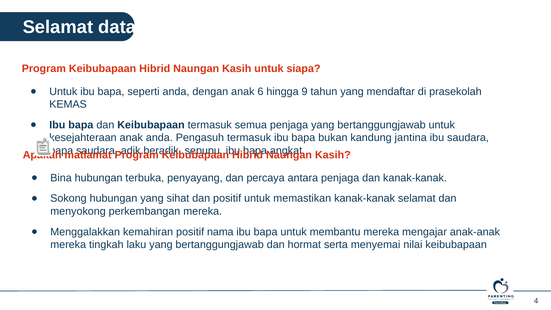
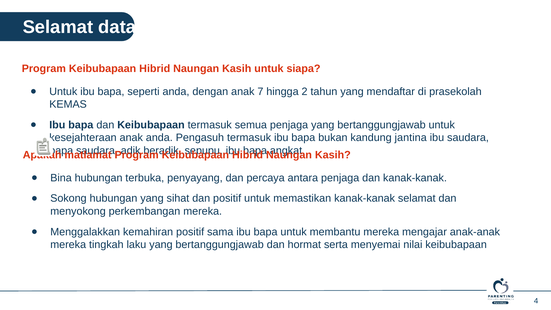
6: 6 -> 7
9: 9 -> 2
nama: nama -> sama
